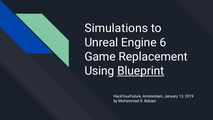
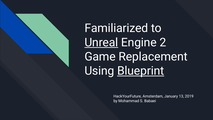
Simulations: Simulations -> Familiarized
Unreal underline: none -> present
6: 6 -> 2
